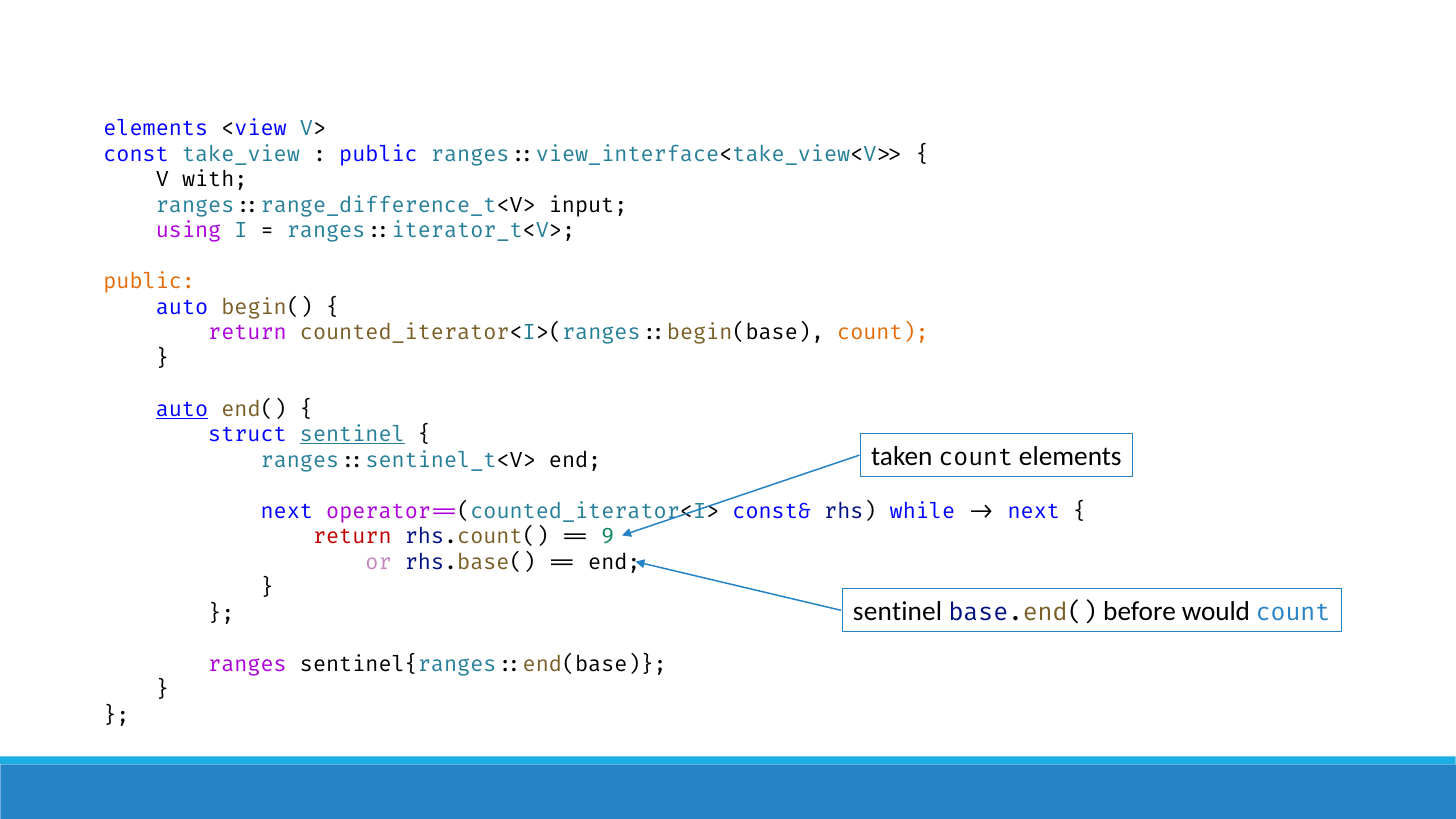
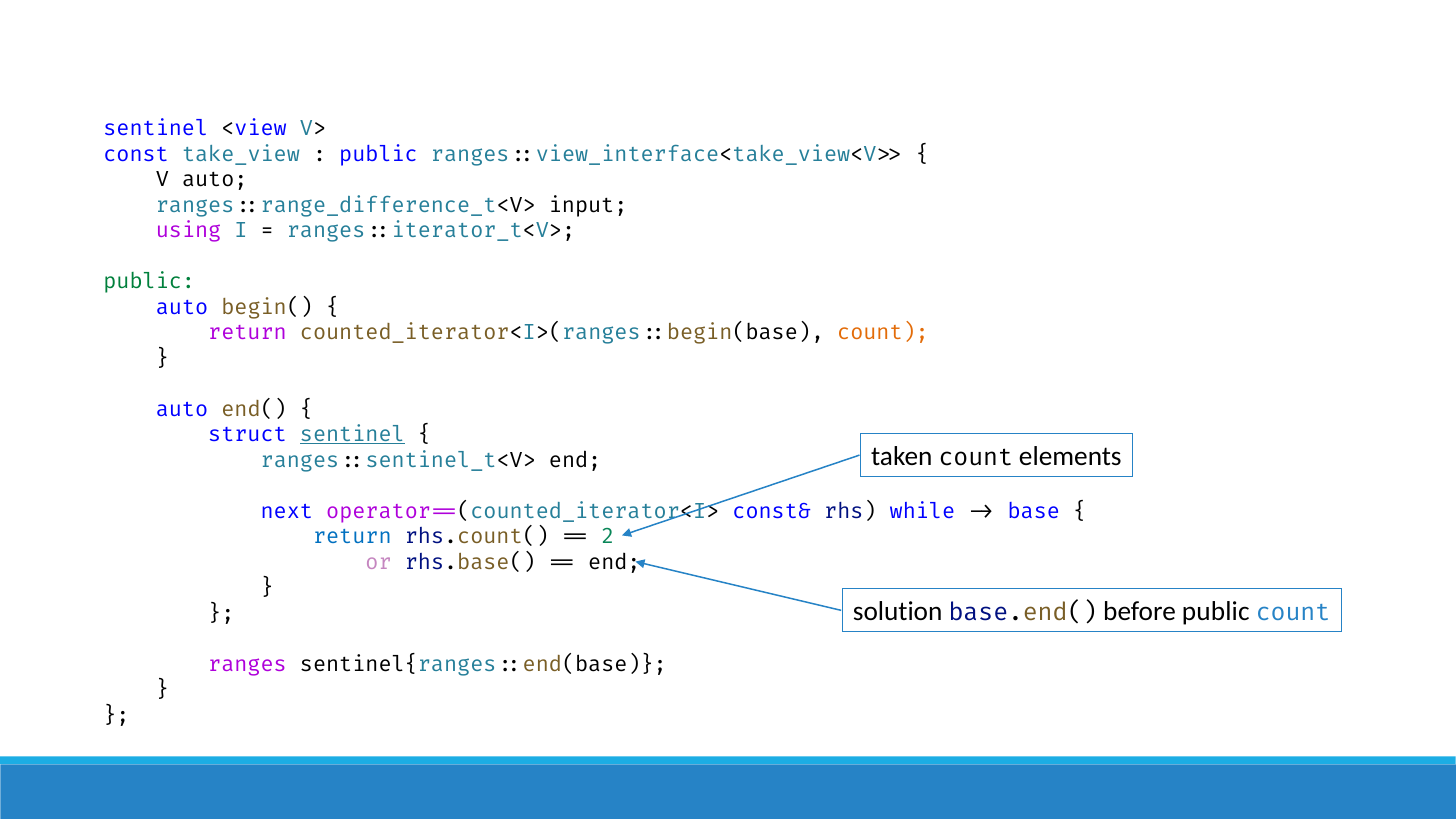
elements at (156, 129): elements -> sentinel
V with: with -> auto
public at (149, 282) colour: orange -> green
auto at (182, 409) underline: present -> none
next at (1034, 511): next -> base
return at (352, 537) colour: red -> blue
9: 9 -> 2
sentinel at (898, 612): sentinel -> solution
before would: would -> public
